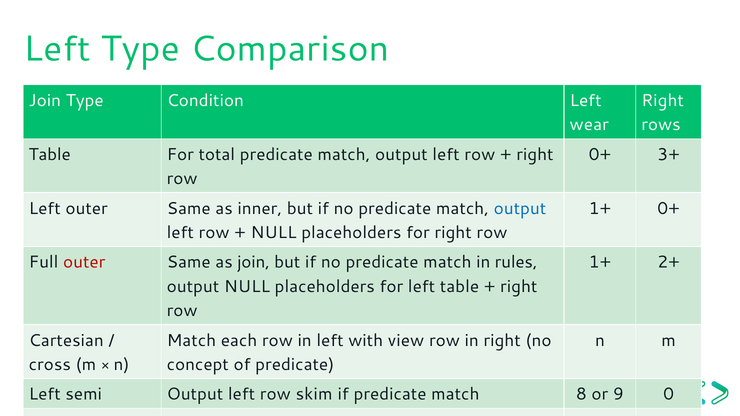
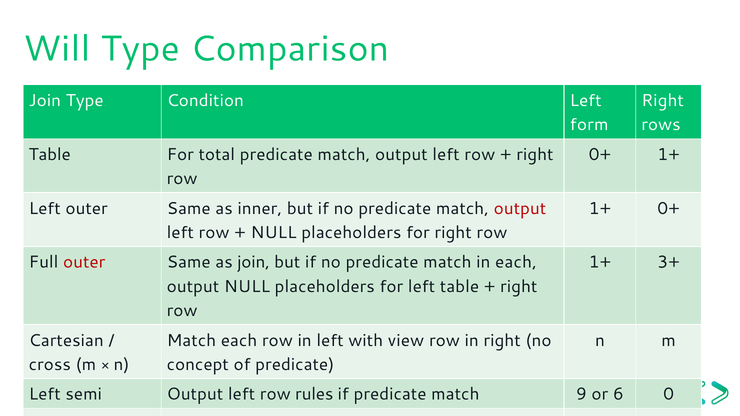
Left at (57, 49): Left -> Will
wear: wear -> form
0+ 3+: 3+ -> 1+
output at (520, 209) colour: blue -> red
in rules: rules -> each
2+: 2+ -> 3+
skim: skim -> rules
8: 8 -> 9
9: 9 -> 6
